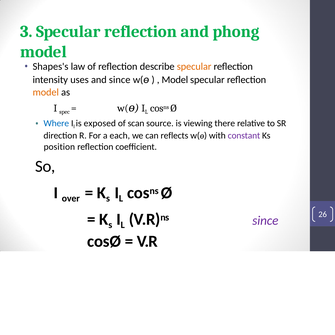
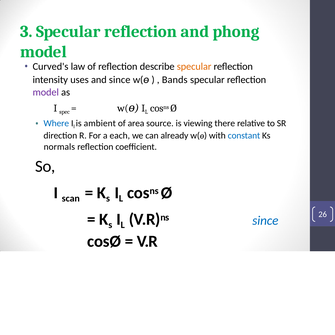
Shapes's: Shapes's -> Curved's
Model at (175, 80): Model -> Bands
model at (46, 92) colour: orange -> purple
exposed: exposed -> ambient
scan: scan -> area
reflects: reflects -> already
constant colour: purple -> blue
position: position -> normals
over: over -> scan
since at (265, 221) colour: purple -> blue
